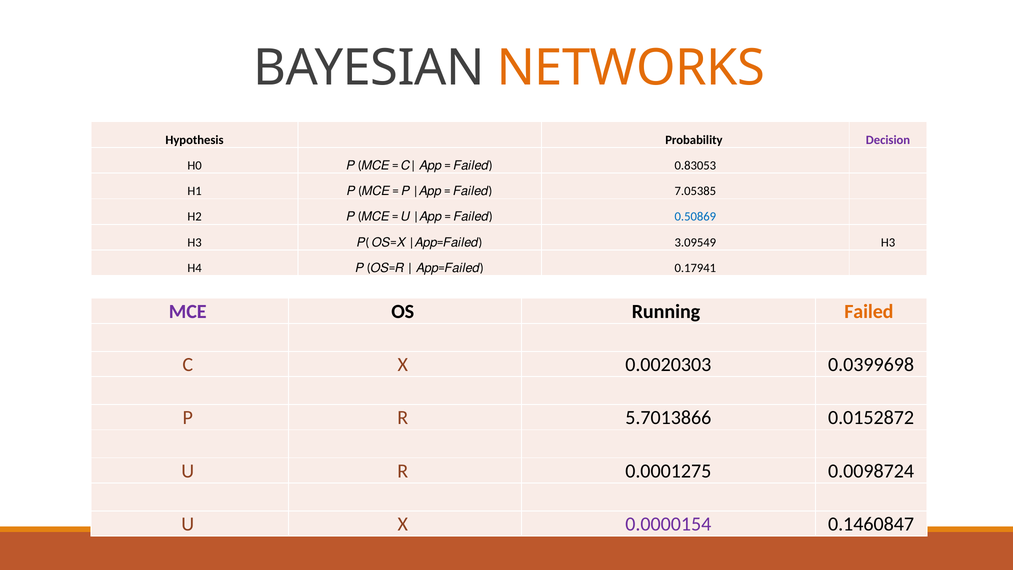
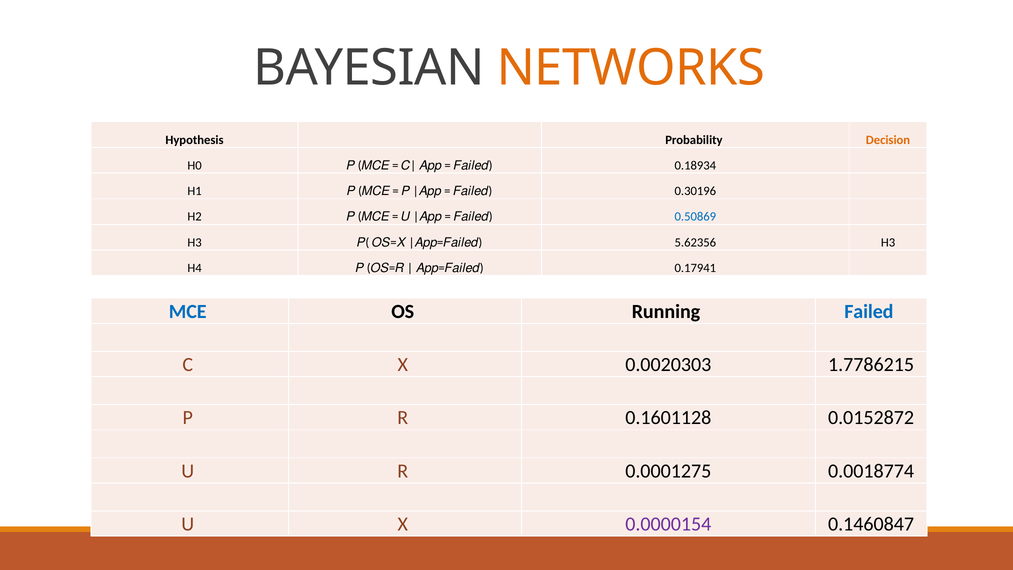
Decision colour: purple -> orange
0.83053: 0.83053 -> 0.18934
7.05385: 7.05385 -> 0.30196
3.09549: 3.09549 -> 5.62356
MCE colour: purple -> blue
Failed colour: orange -> blue
0.0399698: 0.0399698 -> 1.7786215
5.7013866: 5.7013866 -> 0.1601128
0.0098724: 0.0098724 -> 0.0018774
